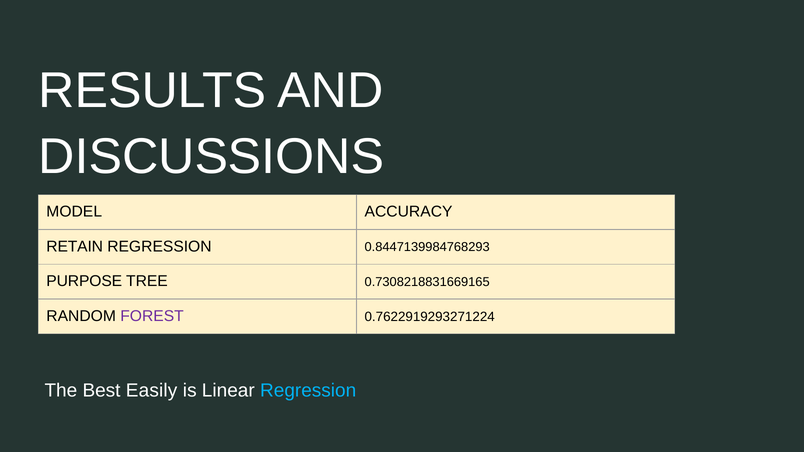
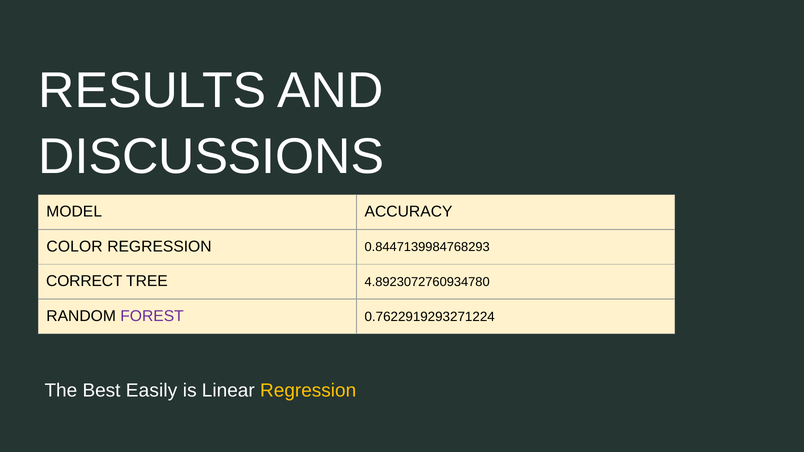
RETAIN: RETAIN -> COLOR
PURPOSE: PURPOSE -> CORRECT
0.7308218831669165: 0.7308218831669165 -> 4.8923072760934780
Regression at (308, 391) colour: light blue -> yellow
